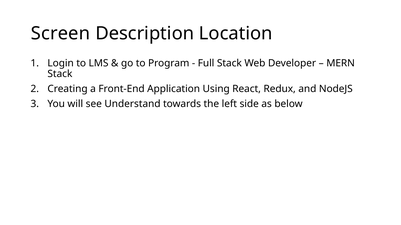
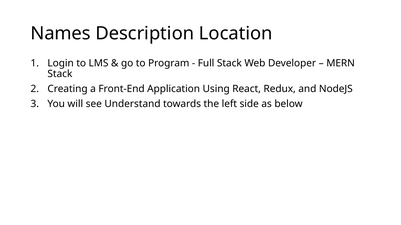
Screen: Screen -> Names
